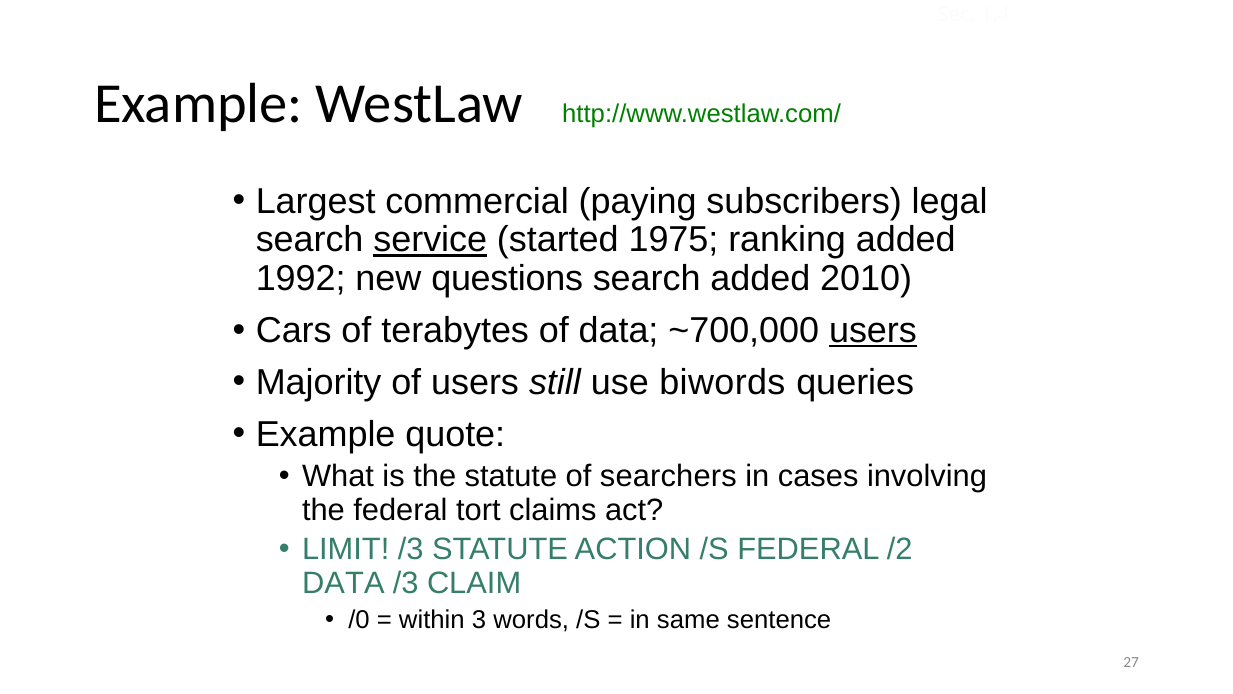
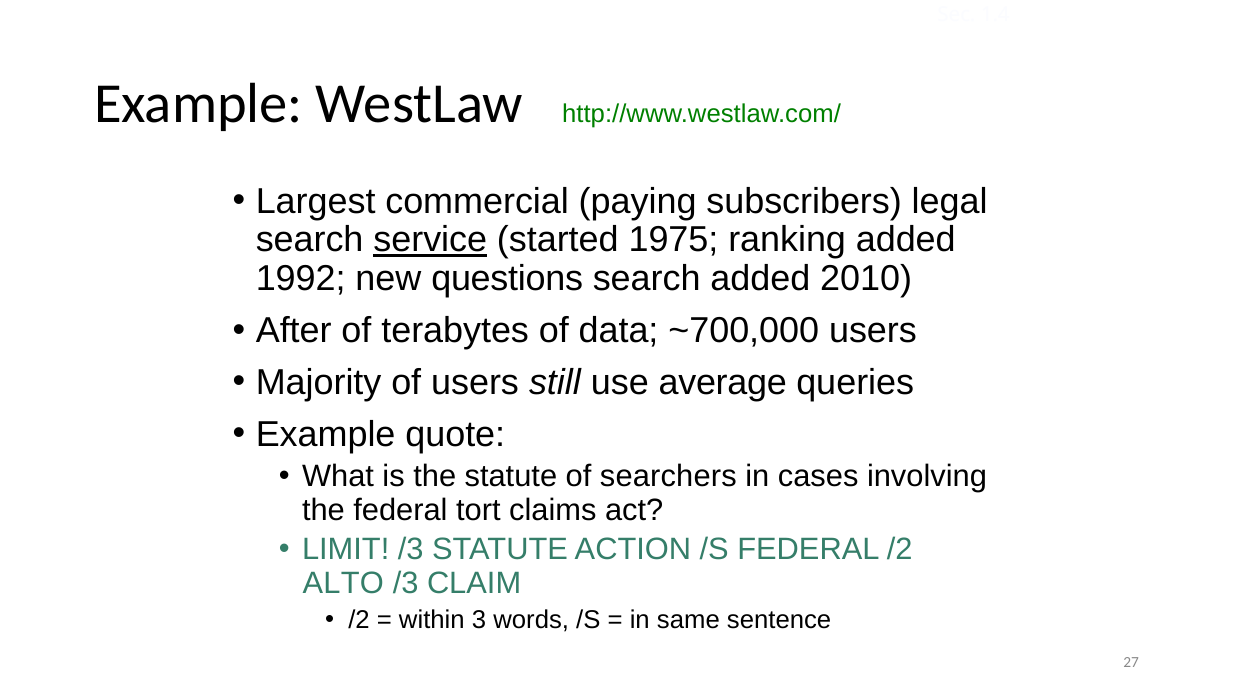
Cars: Cars -> After
users at (873, 330) underline: present -> none
biwords: biwords -> average
DATA at (343, 583): DATA -> ALTO
/0 at (359, 620): /0 -> /2
